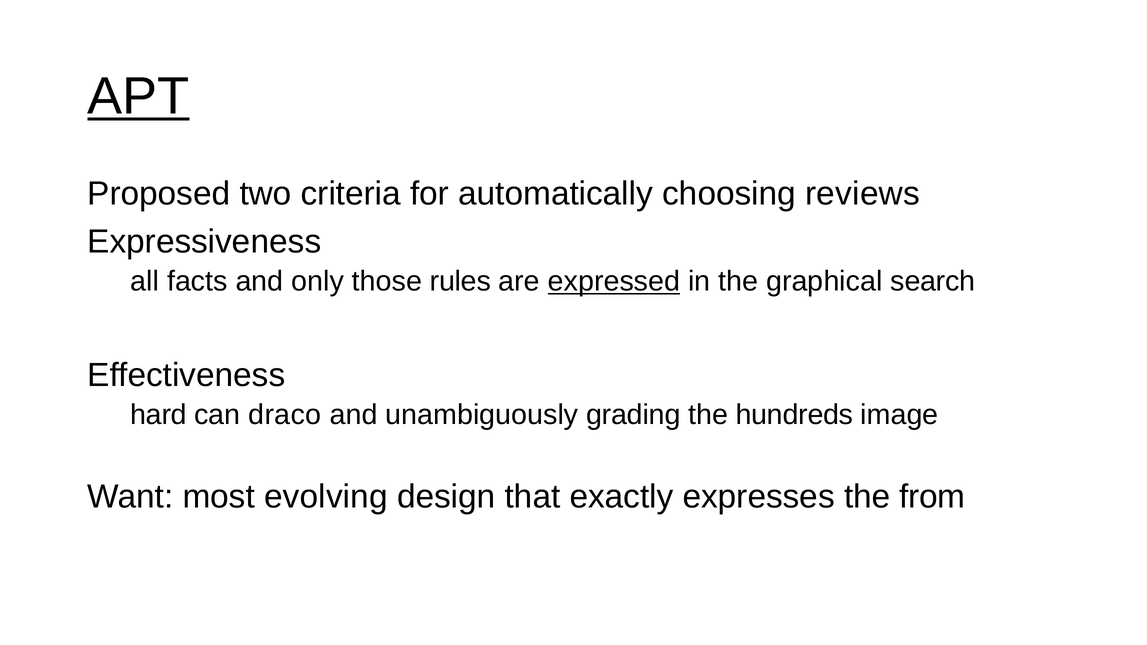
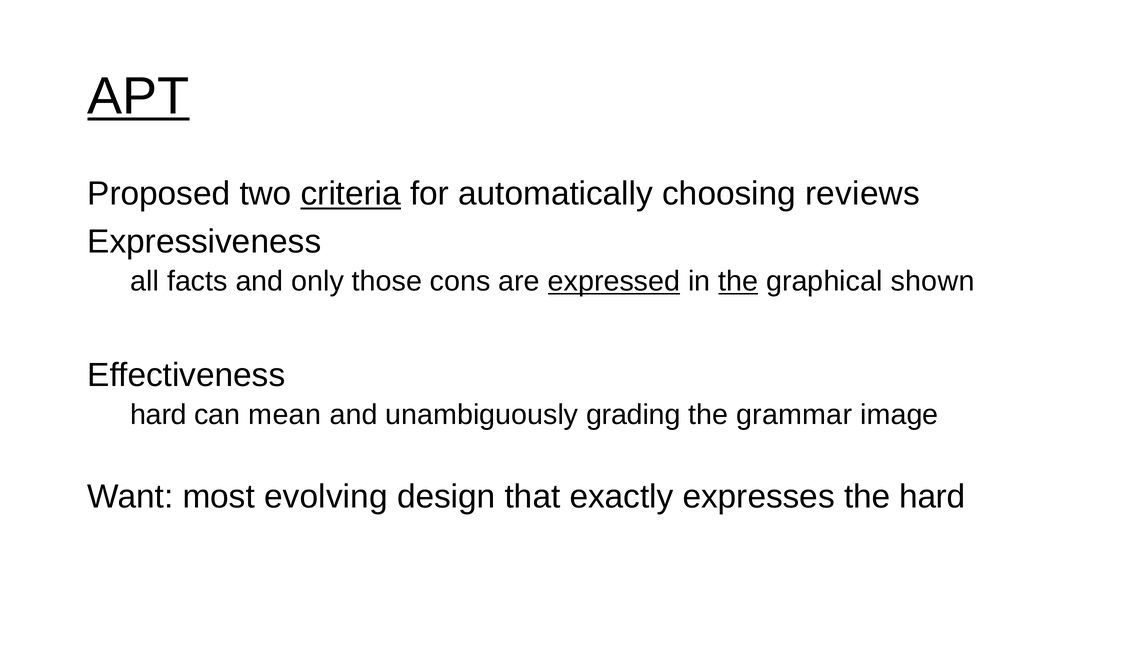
criteria underline: none -> present
rules: rules -> cons
the at (738, 282) underline: none -> present
search: search -> shown
draco: draco -> mean
hundreds: hundreds -> grammar
the from: from -> hard
